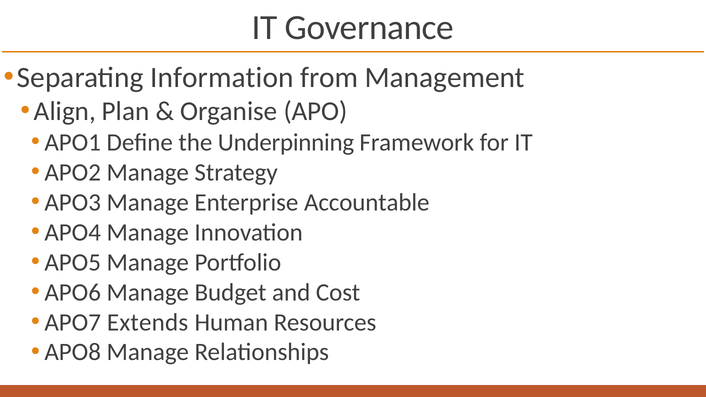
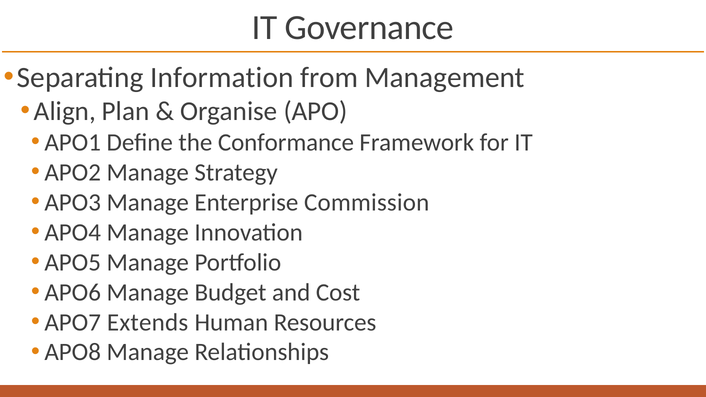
Underpinning: Underpinning -> Conformance
Accountable: Accountable -> Commission
